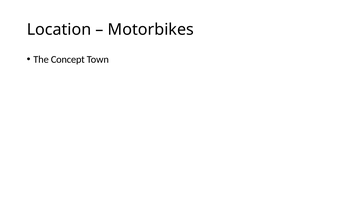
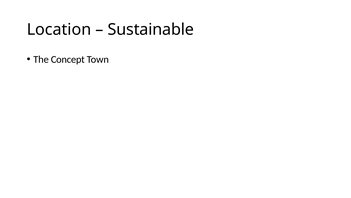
Motorbikes: Motorbikes -> Sustainable
